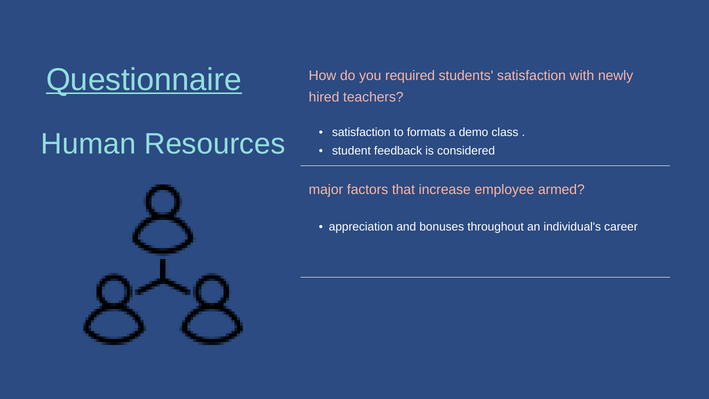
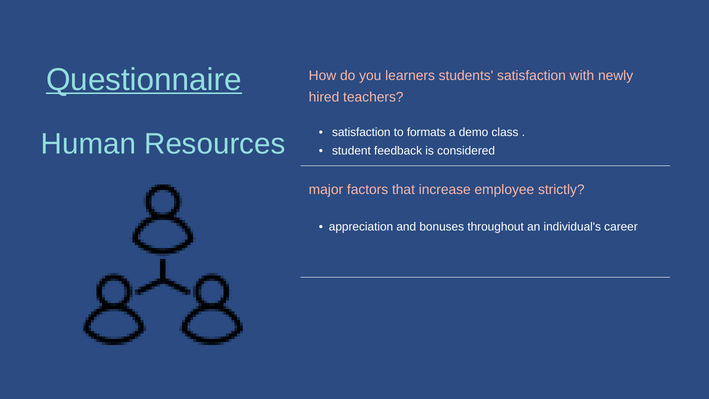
required: required -> learners
armed: armed -> strictly
